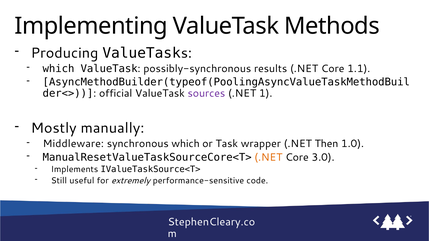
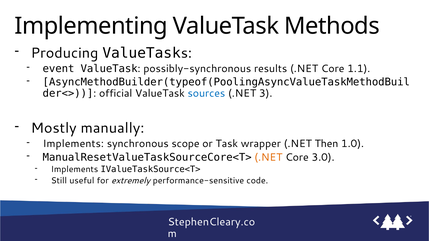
which at (59, 69): which -> event
sources colour: purple -> blue
1: 1 -> 3
Middleware at (73, 144): Middleware -> Implements
synchronous which: which -> scope
